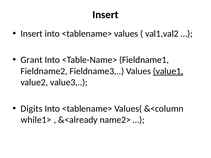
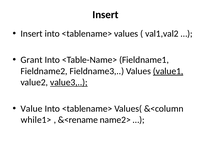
value3 underline: none -> present
Digits: Digits -> Value
&<already: &<already -> &<rename
